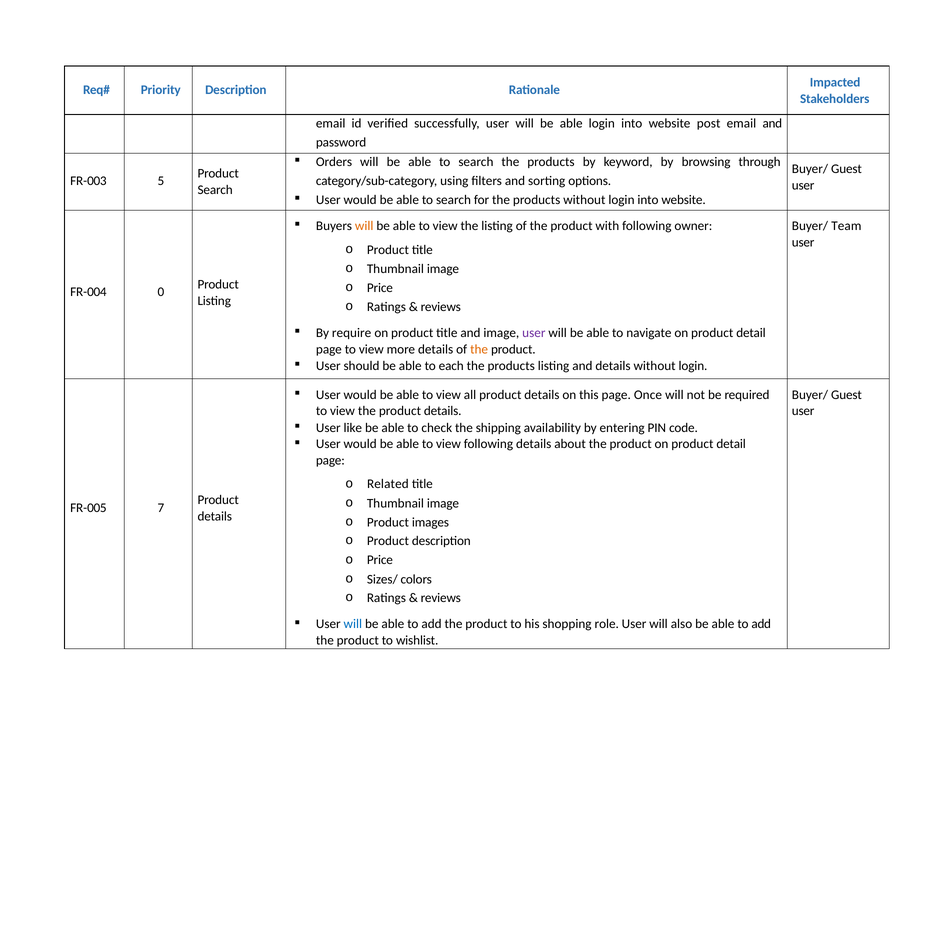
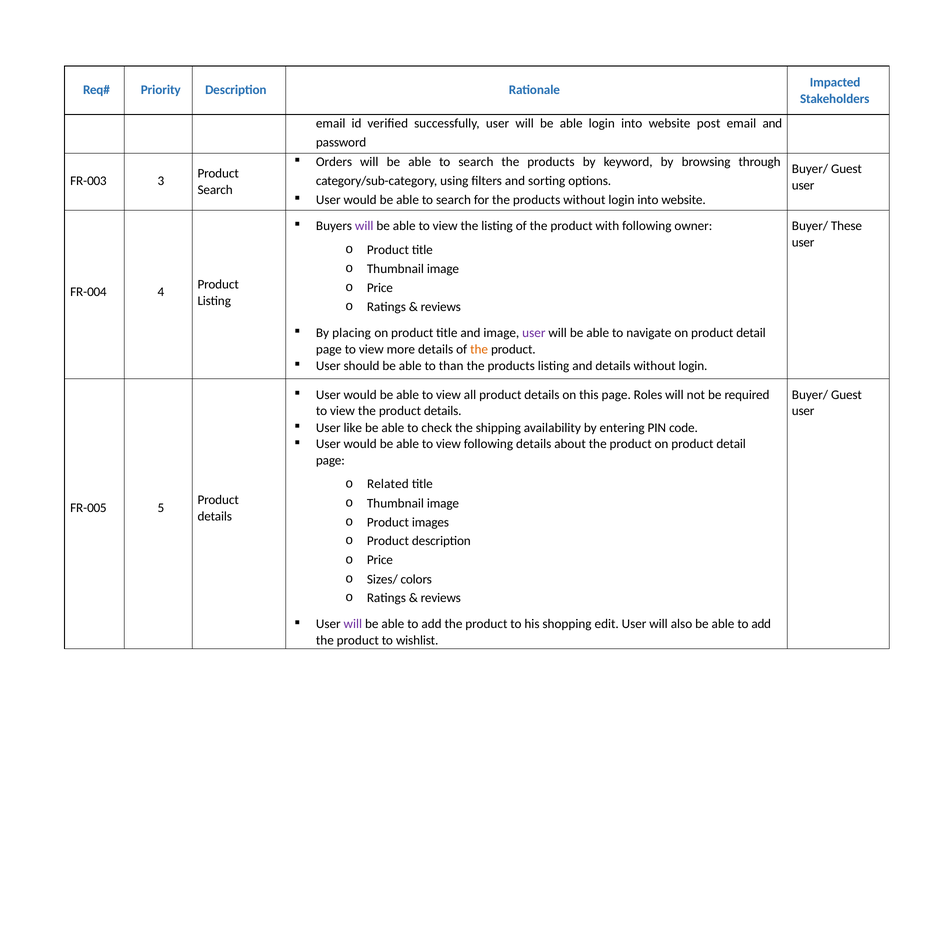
5: 5 -> 3
will at (364, 226) colour: orange -> purple
Team: Team -> These
0: 0 -> 4
require: require -> placing
each: each -> than
Once: Once -> Roles
7: 7 -> 5
will at (353, 624) colour: blue -> purple
role: role -> edit
